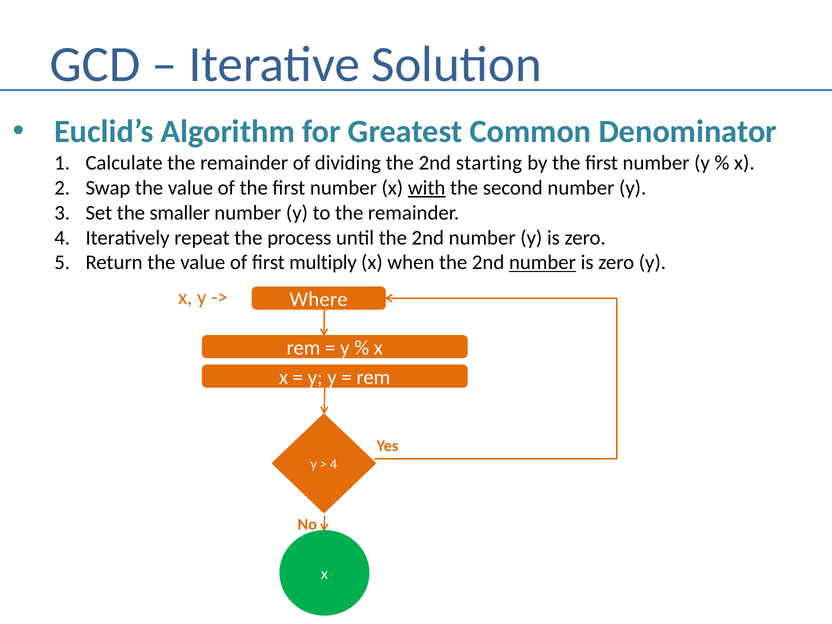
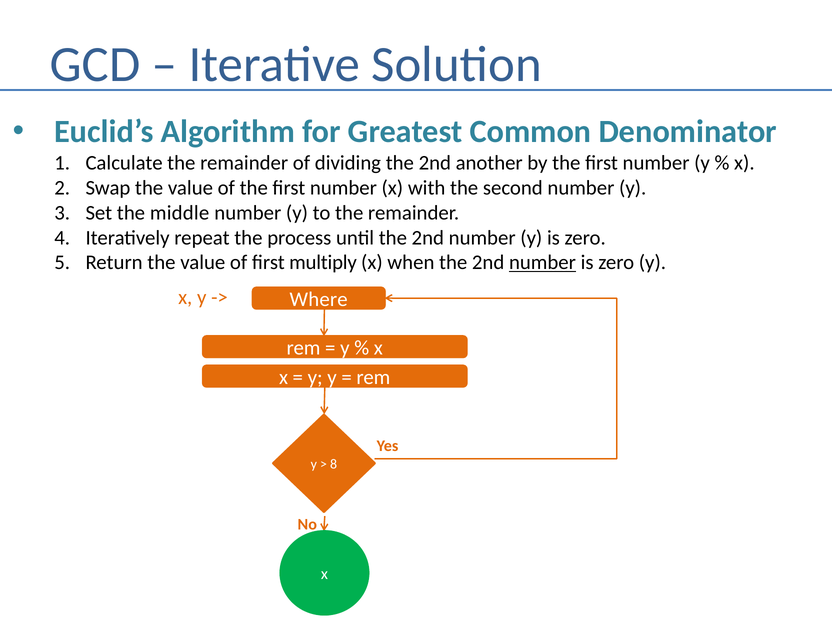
starting: starting -> another
with underline: present -> none
smaller: smaller -> middle
4 at (334, 464): 4 -> 8
